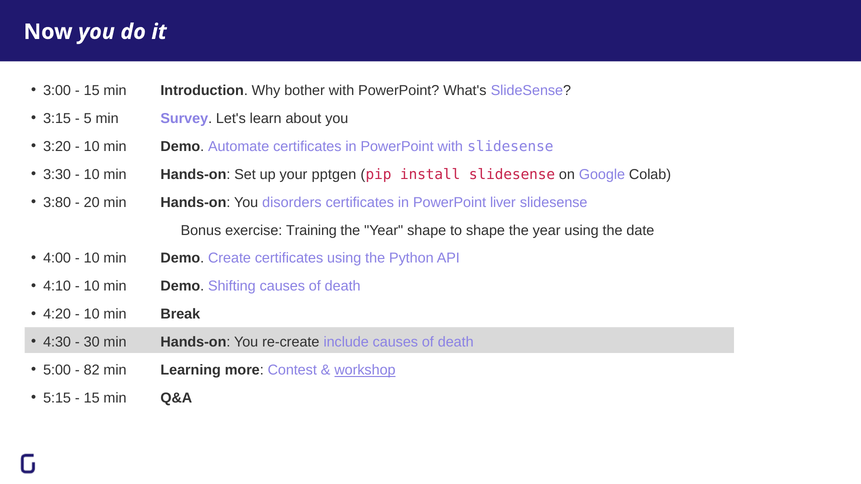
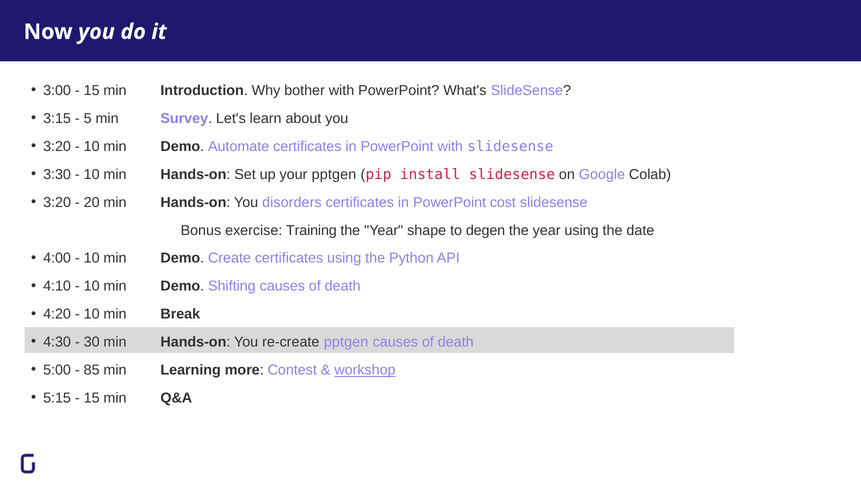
3:80 at (57, 202): 3:80 -> 3:20
liver: liver -> cost
to shape: shape -> degen
re-create include: include -> pptgen
82: 82 -> 85
